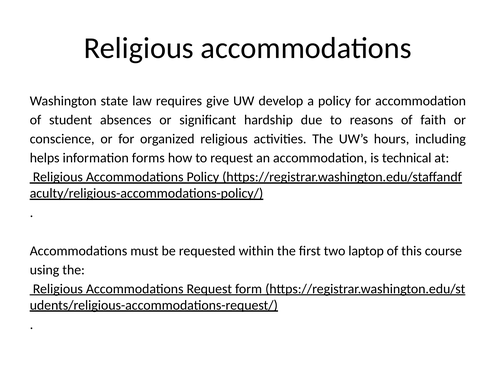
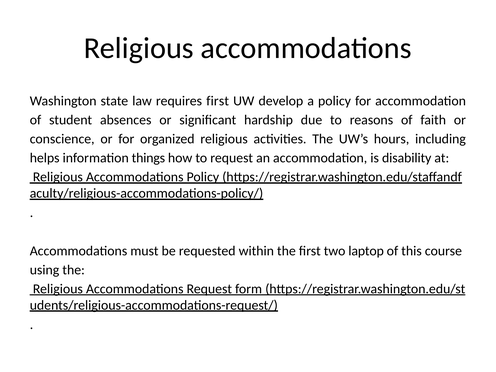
requires give: give -> first
forms: forms -> things
technical: technical -> disability
